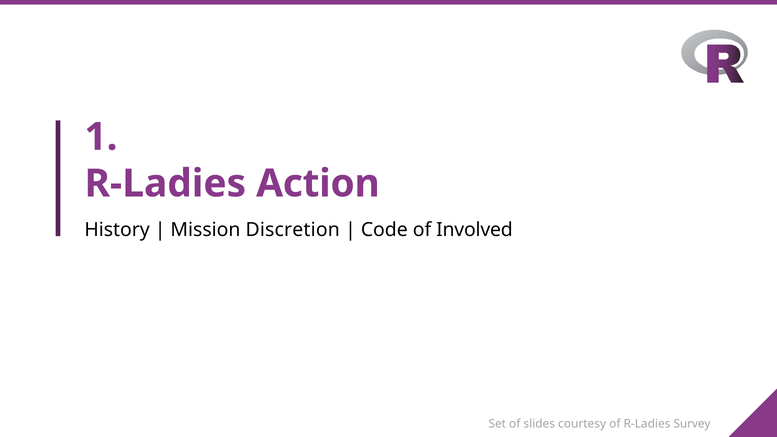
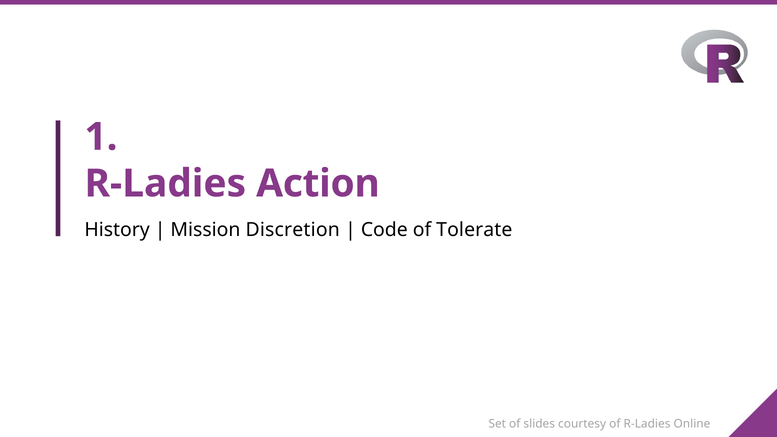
Involved: Involved -> Tolerate
Survey: Survey -> Online
